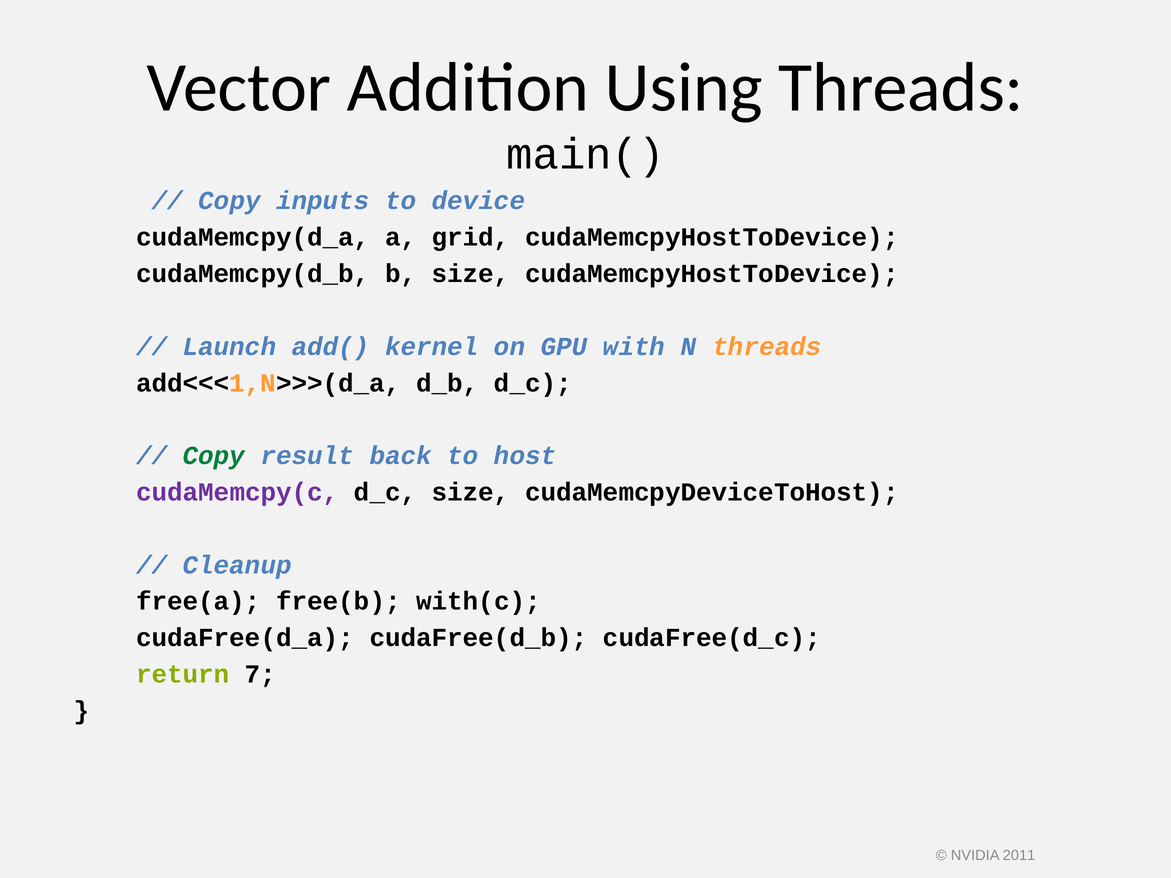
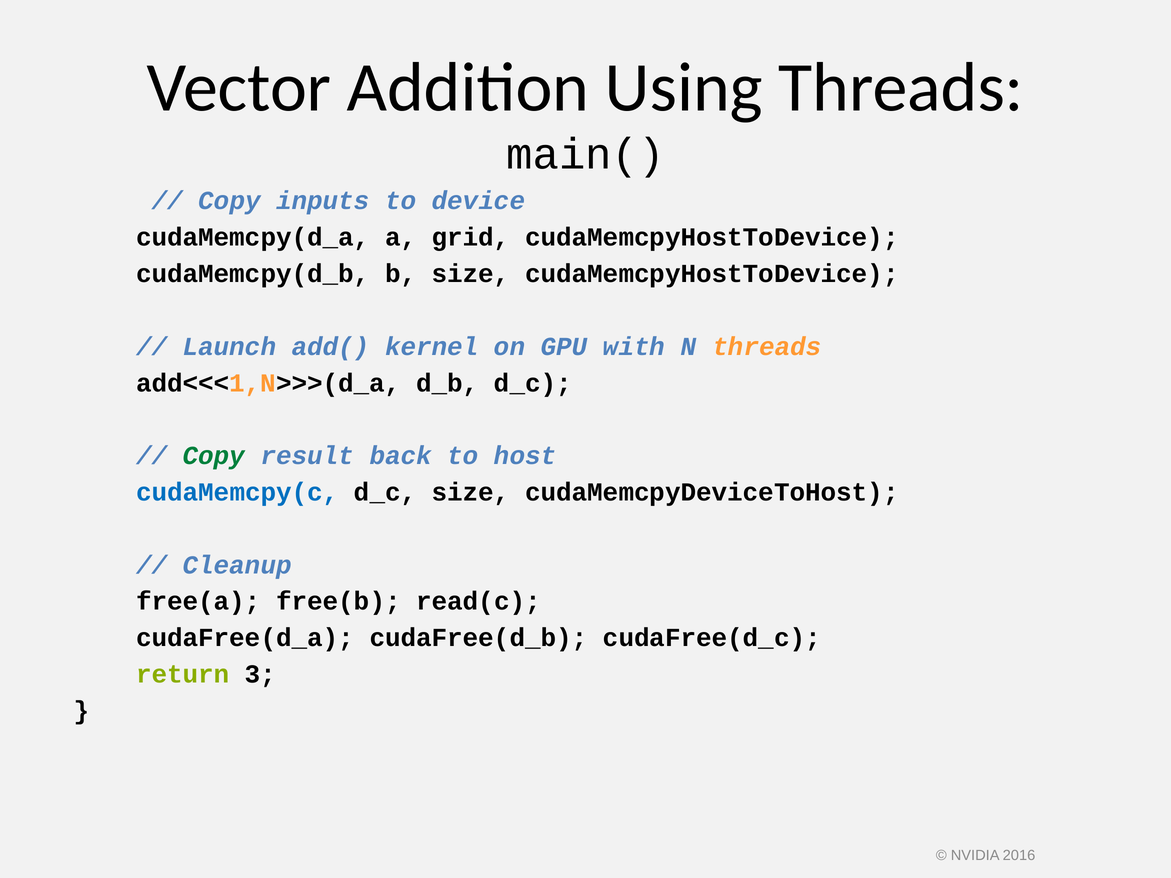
cudaMemcpy(c colour: purple -> blue
with(c: with(c -> read(c
7: 7 -> 3
2011: 2011 -> 2016
